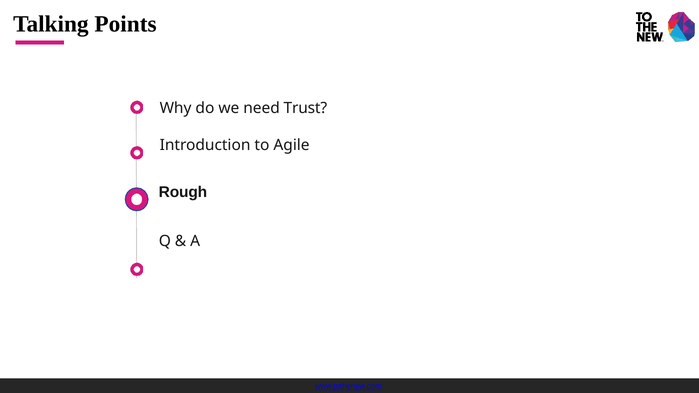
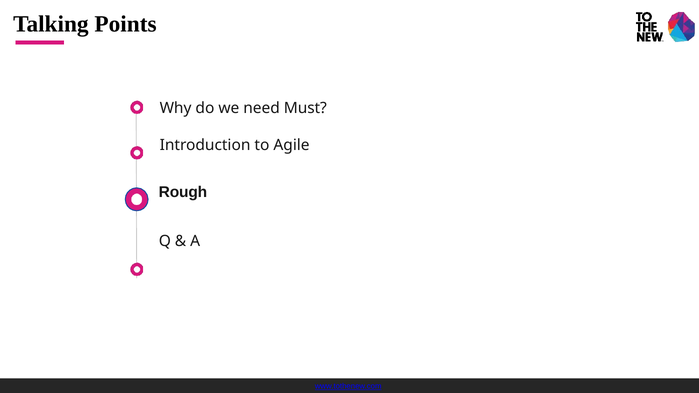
Trust: Trust -> Must
